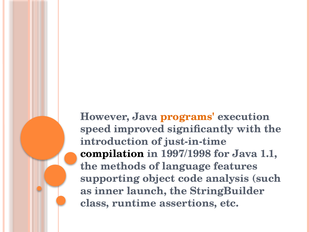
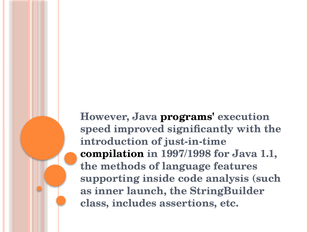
programs colour: orange -> black
object: object -> inside
runtime: runtime -> includes
